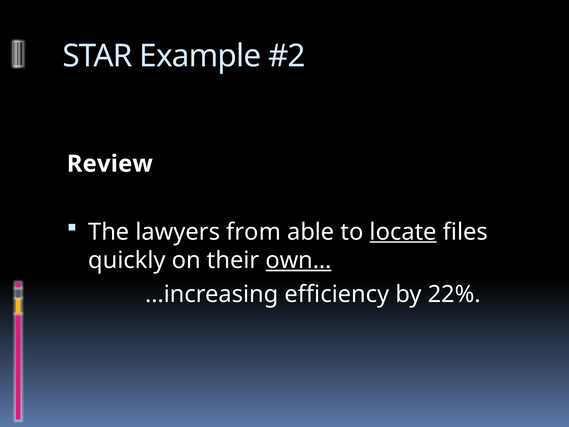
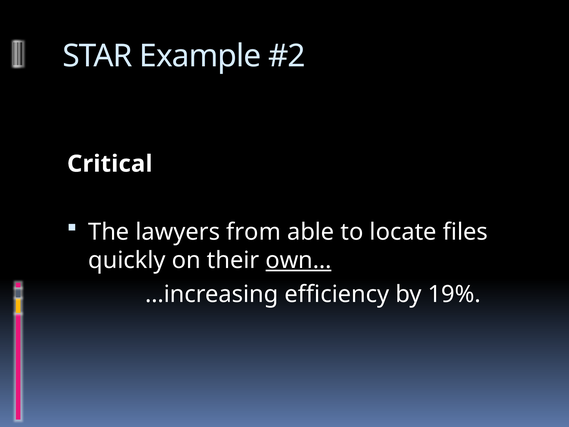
Review: Review -> Critical
locate underline: present -> none
22%: 22% -> 19%
